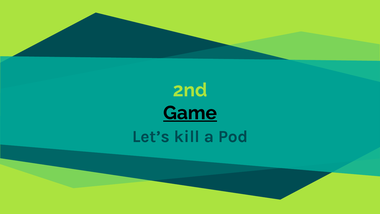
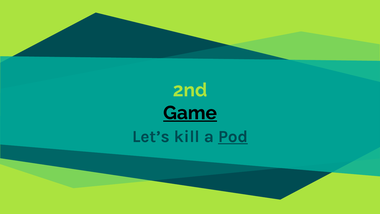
Pod underline: none -> present
